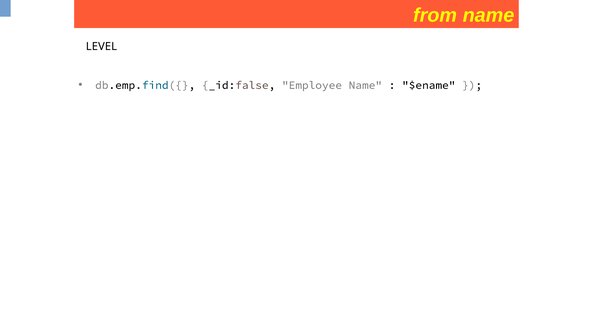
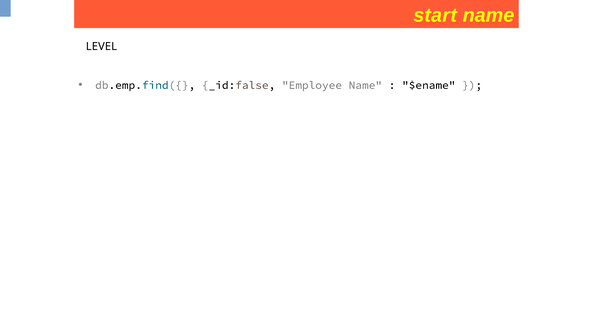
from: from -> start
